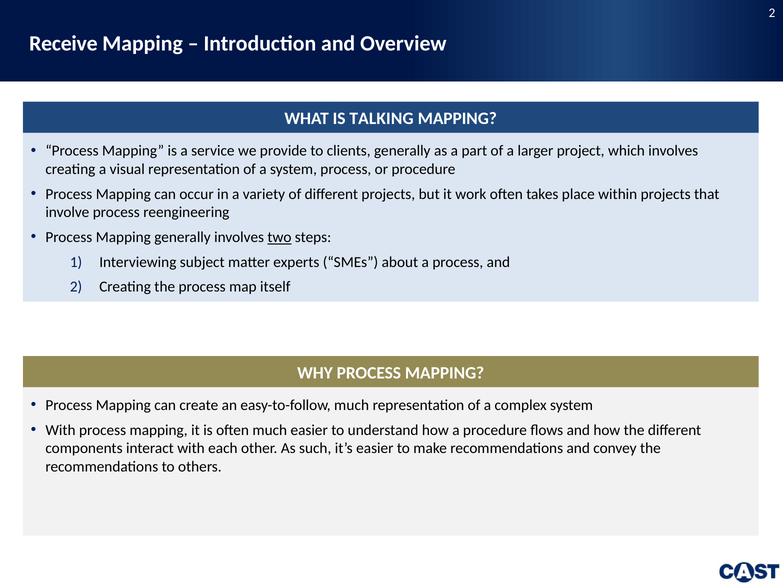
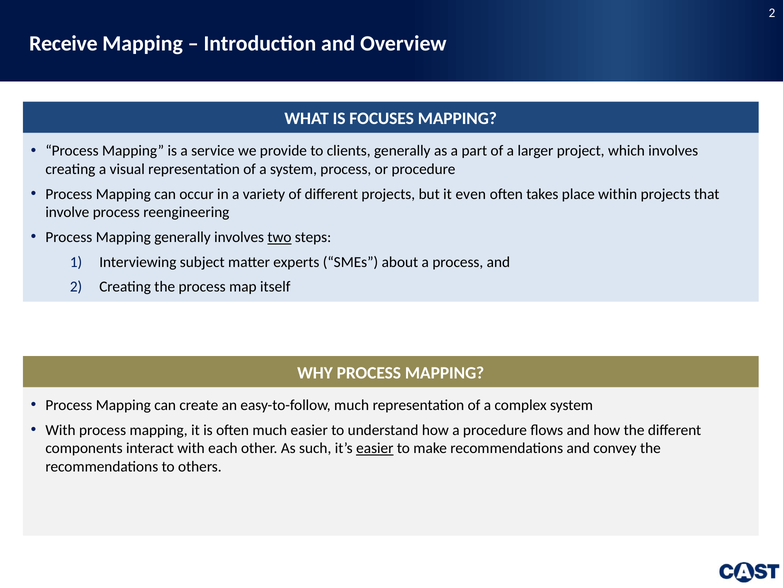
TALKING: TALKING -> FOCUSES
work: work -> even
easier at (375, 448) underline: none -> present
